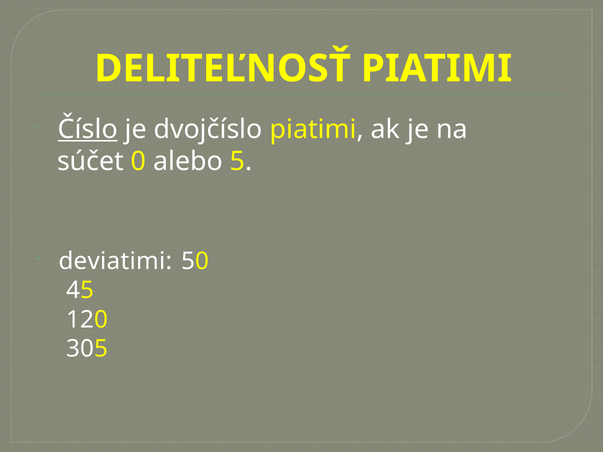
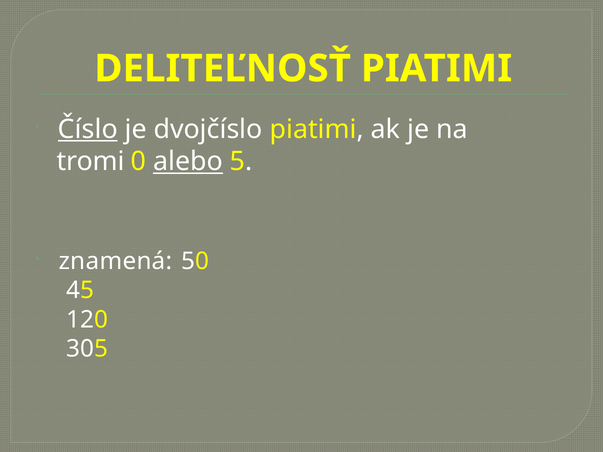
súčet: súčet -> tromi
alebo underline: none -> present
deviatimi: deviatimi -> znamená
